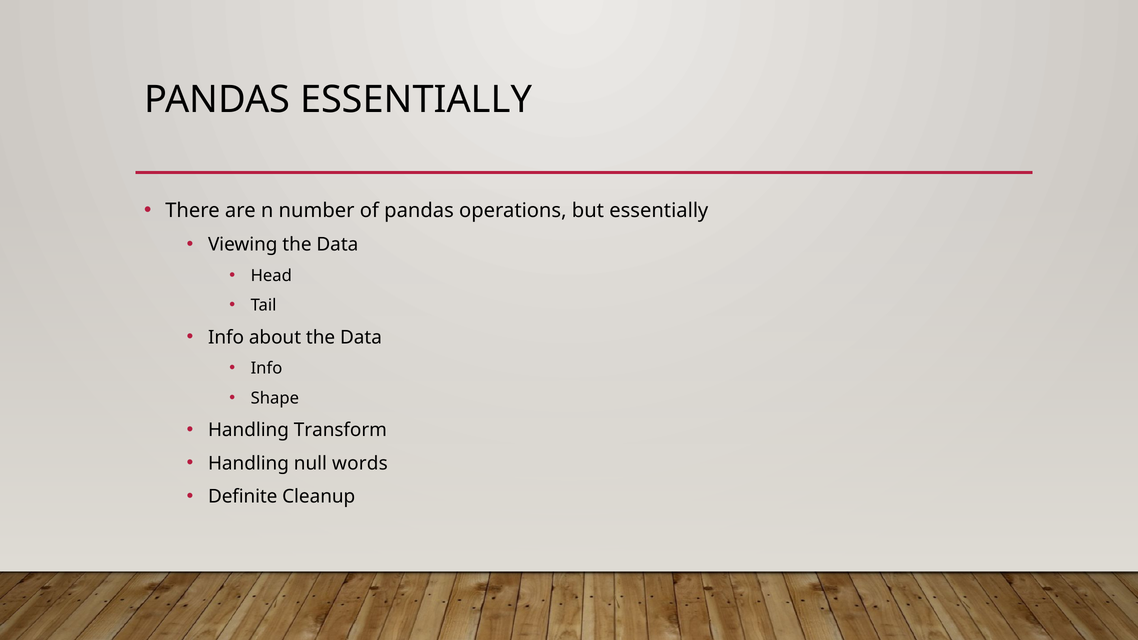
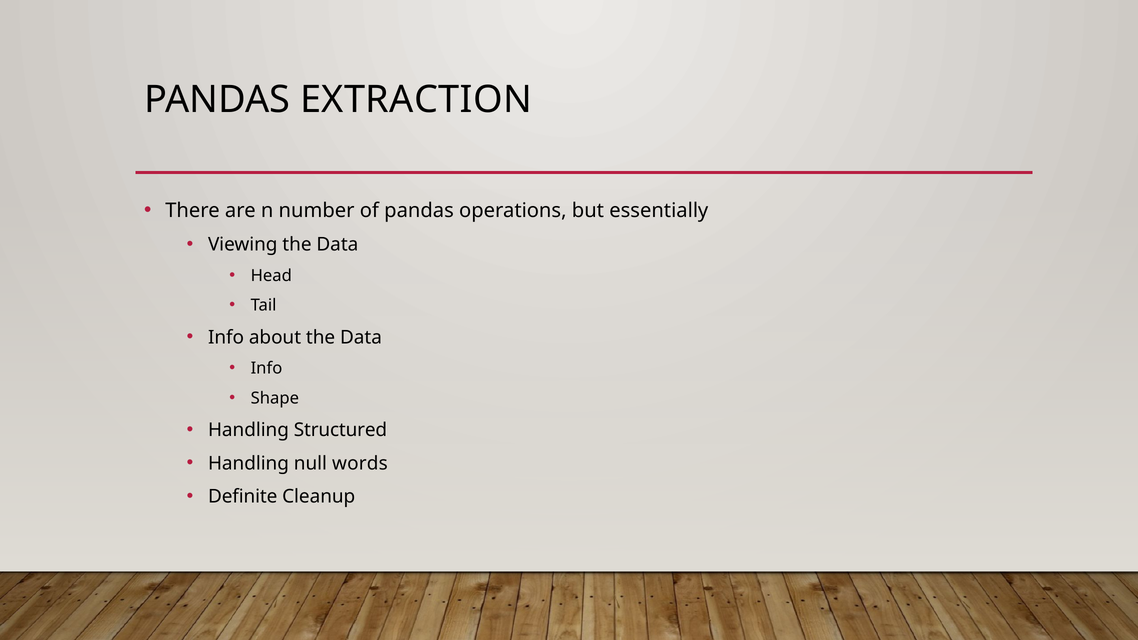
PANDAS ESSENTIALLY: ESSENTIALLY -> EXTRACTION
Transform: Transform -> Structured
